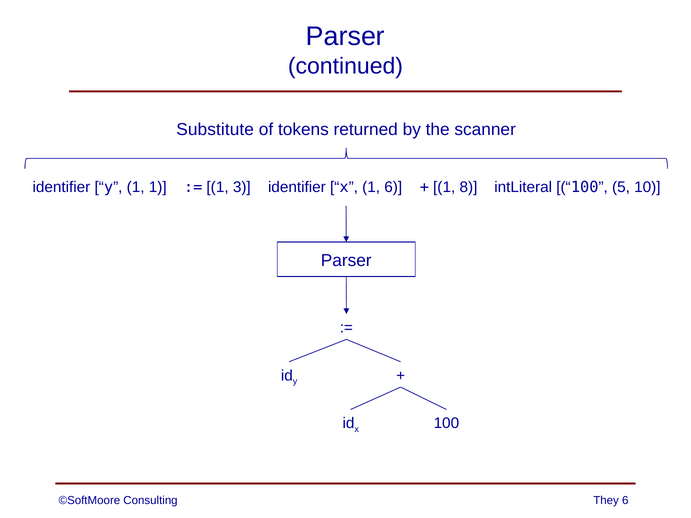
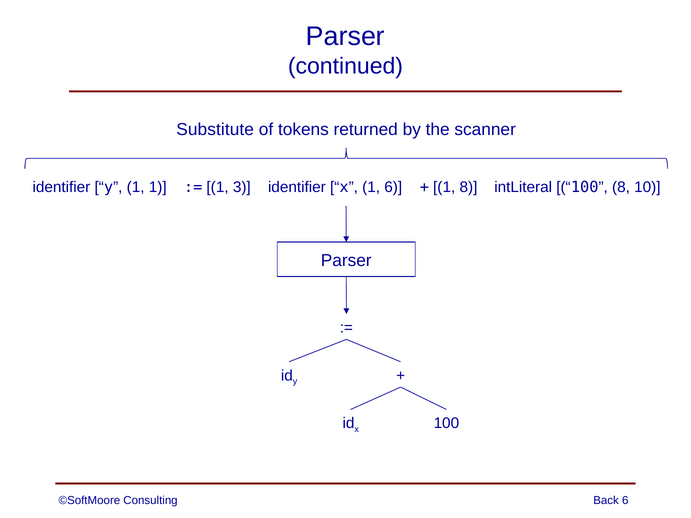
100 5: 5 -> 8
They: They -> Back
